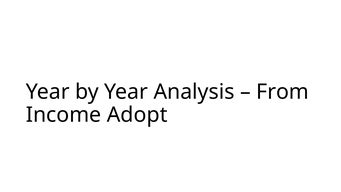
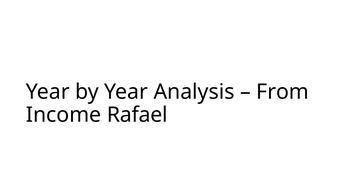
Adopt: Adopt -> Rafael
